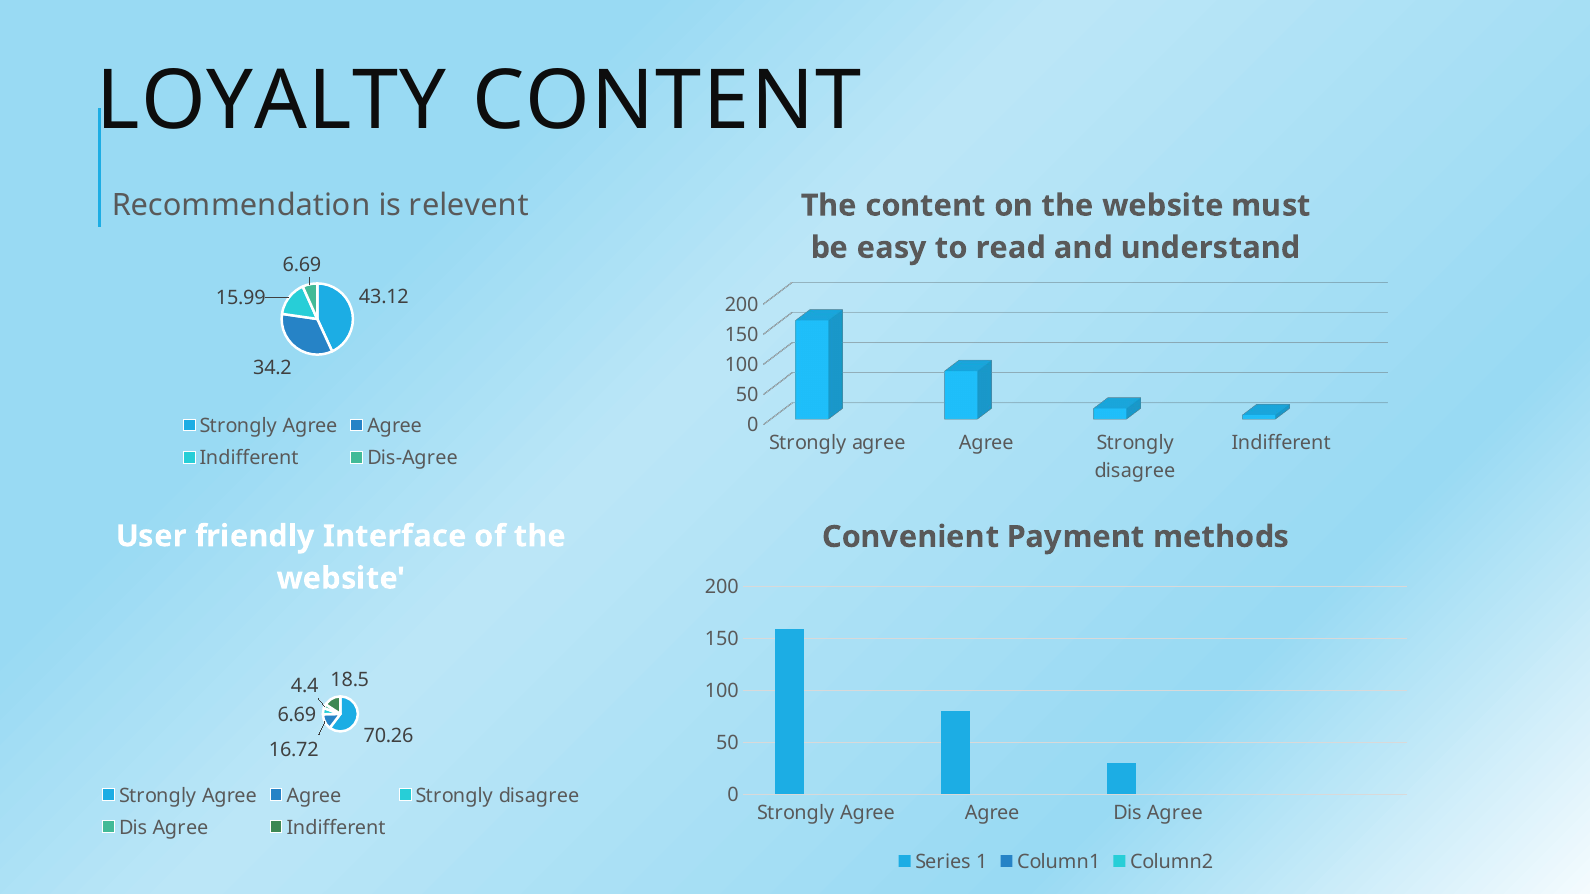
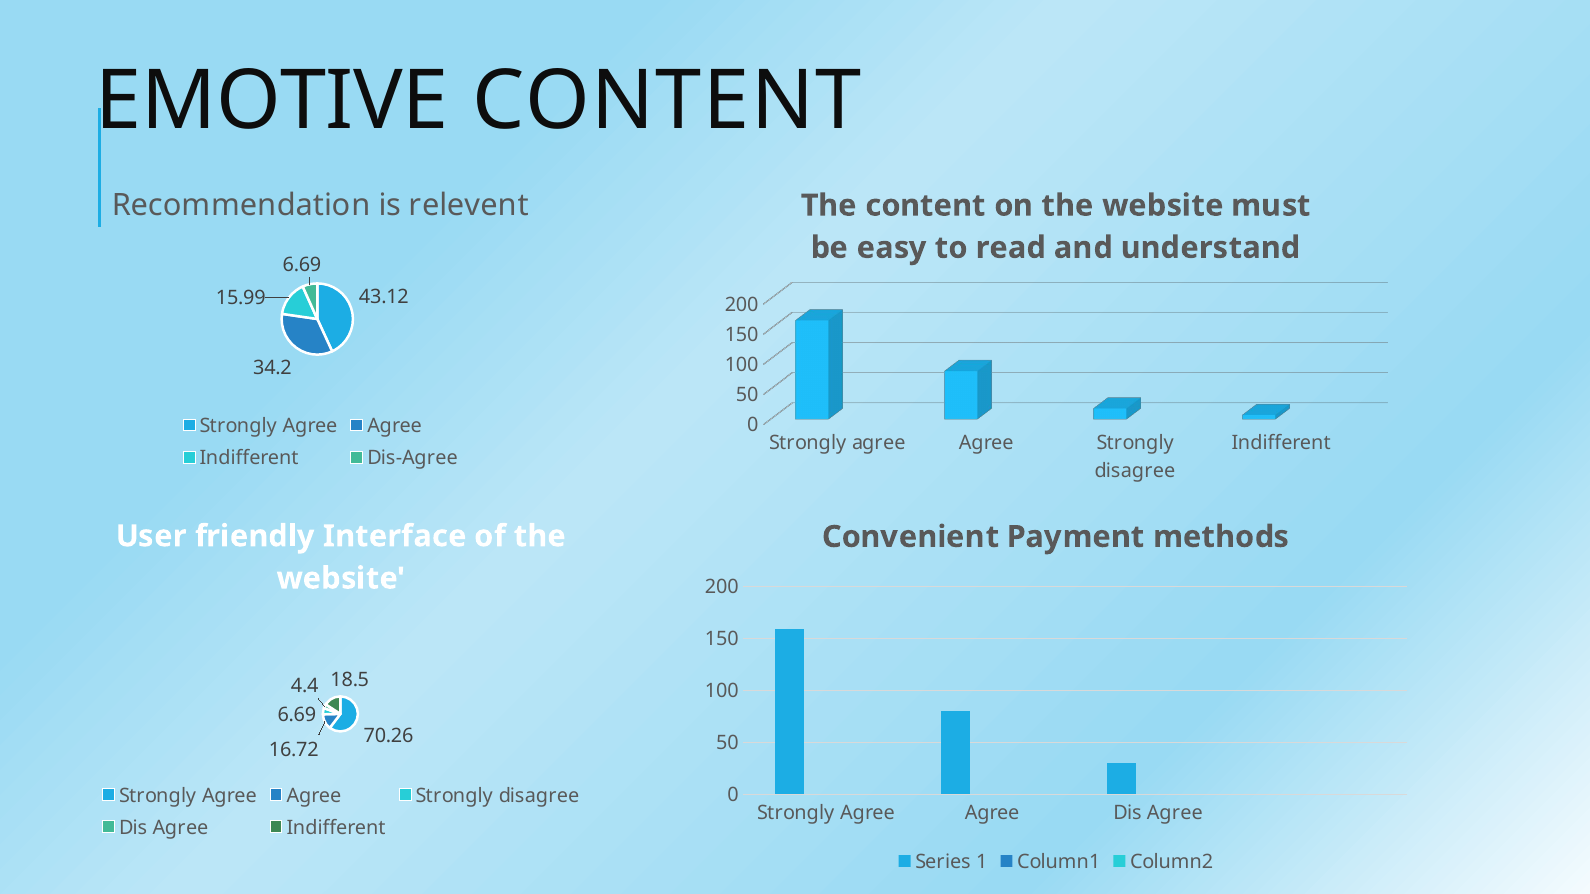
LOYALTY: LOYALTY -> EMOTIVE
